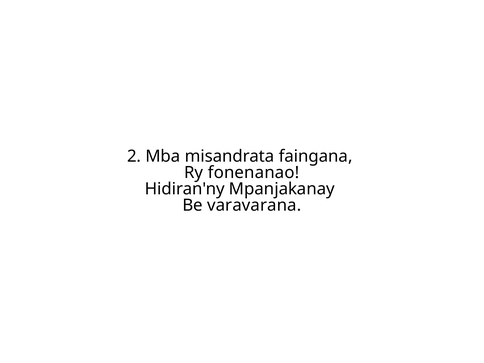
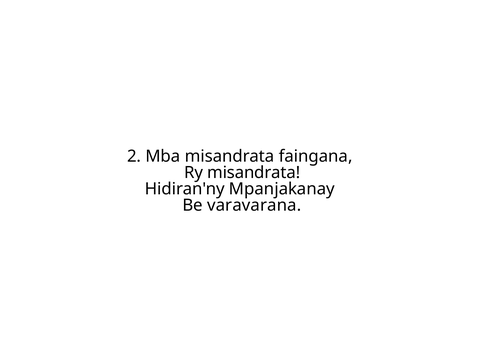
Ry fonenanao: fonenanao -> misandrata
